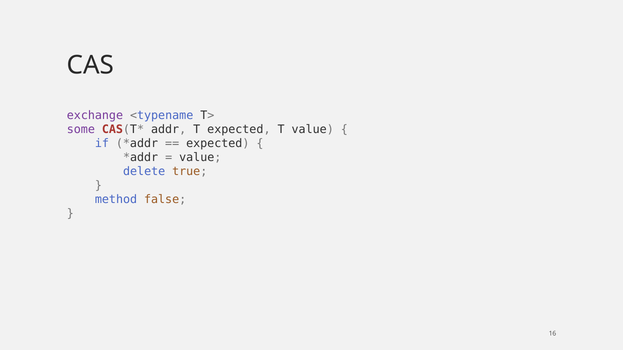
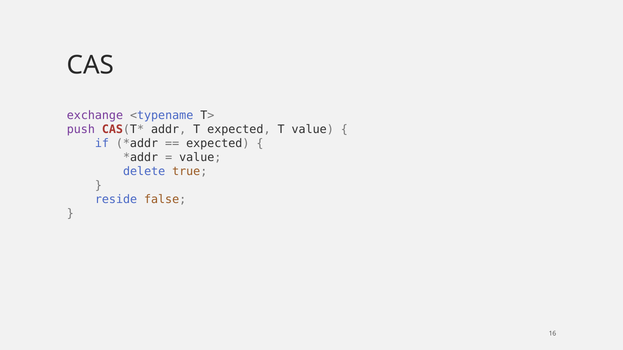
some: some -> push
method: method -> reside
